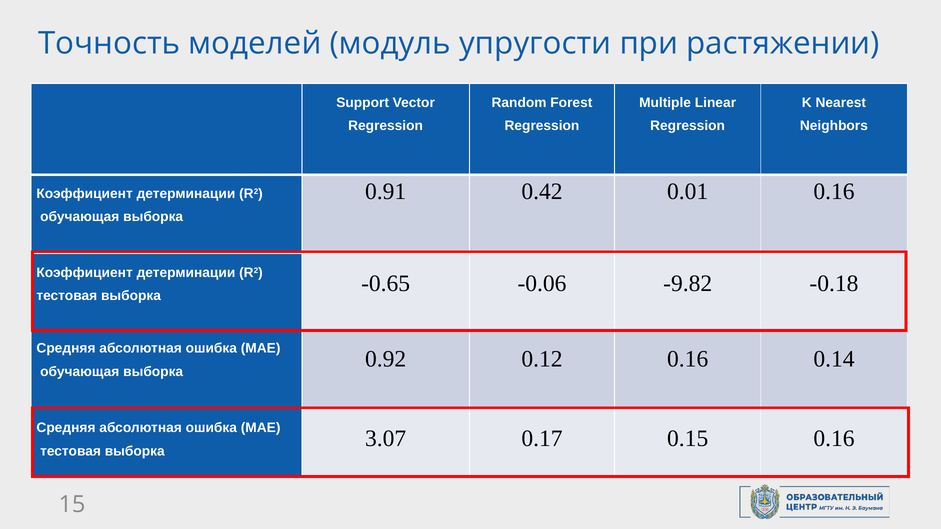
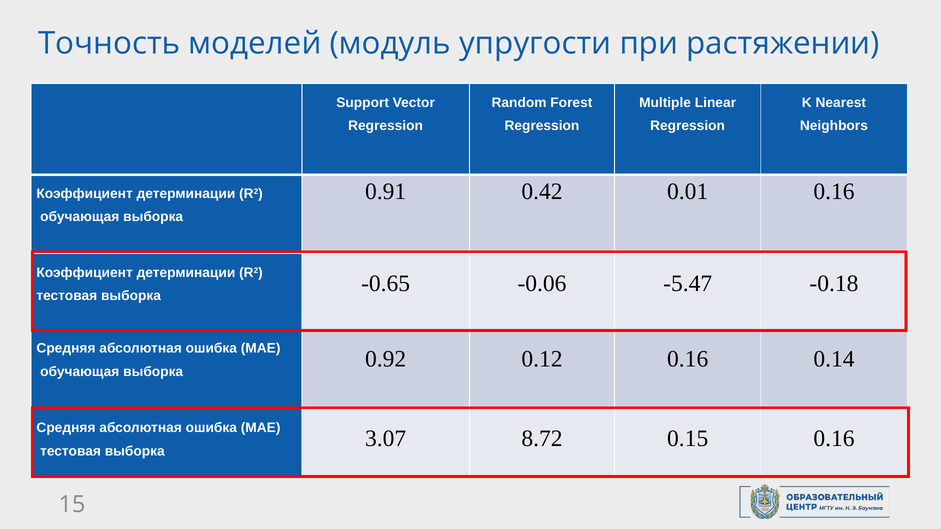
-9.82: -9.82 -> -5.47
0.17: 0.17 -> 8.72
